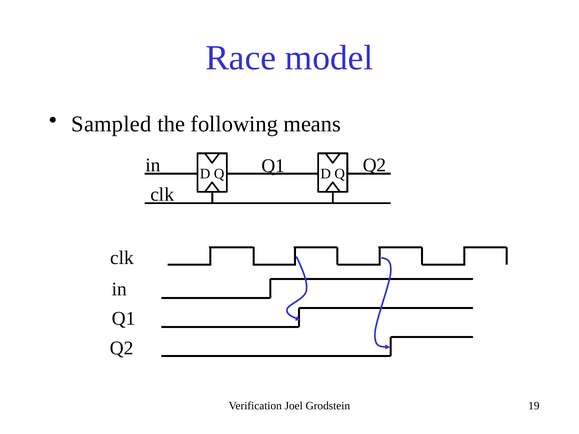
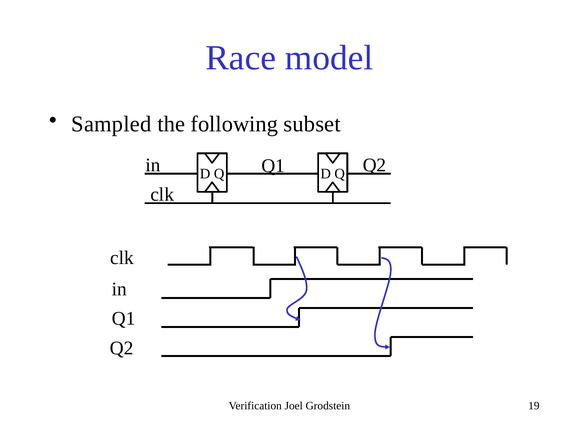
means: means -> subset
